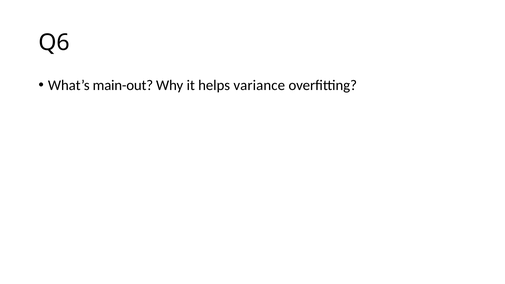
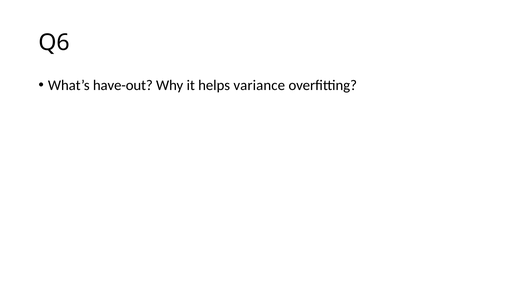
main-out: main-out -> have-out
